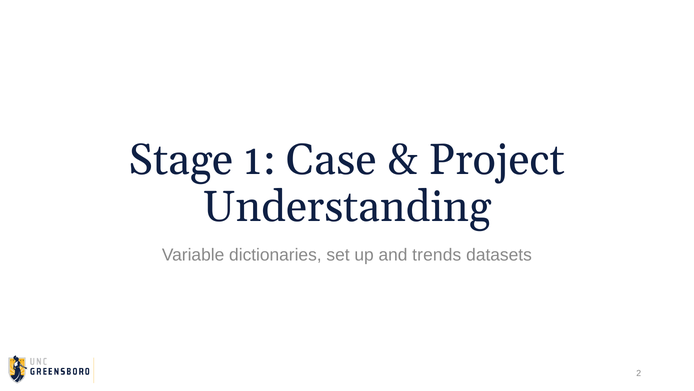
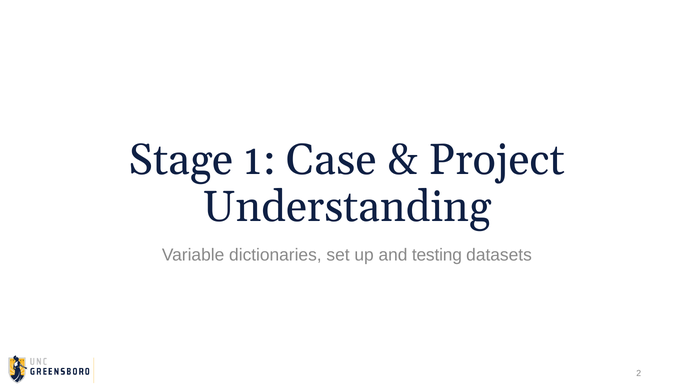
trends: trends -> testing
